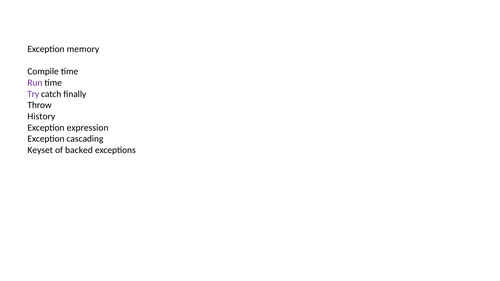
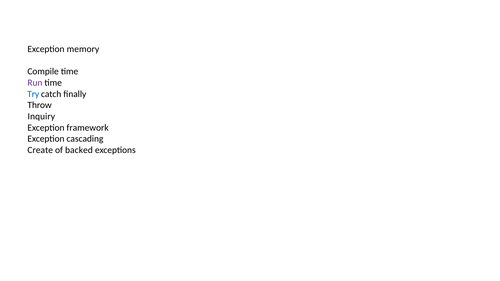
Try colour: purple -> blue
History: History -> Inquiry
expression: expression -> framework
Keyset: Keyset -> Create
